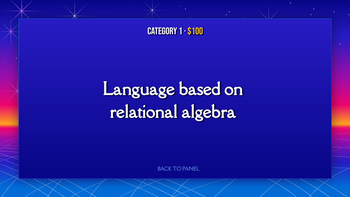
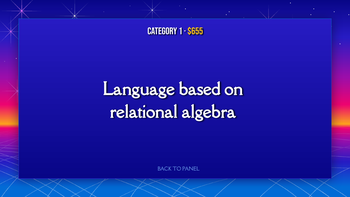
$100: $100 -> $655
